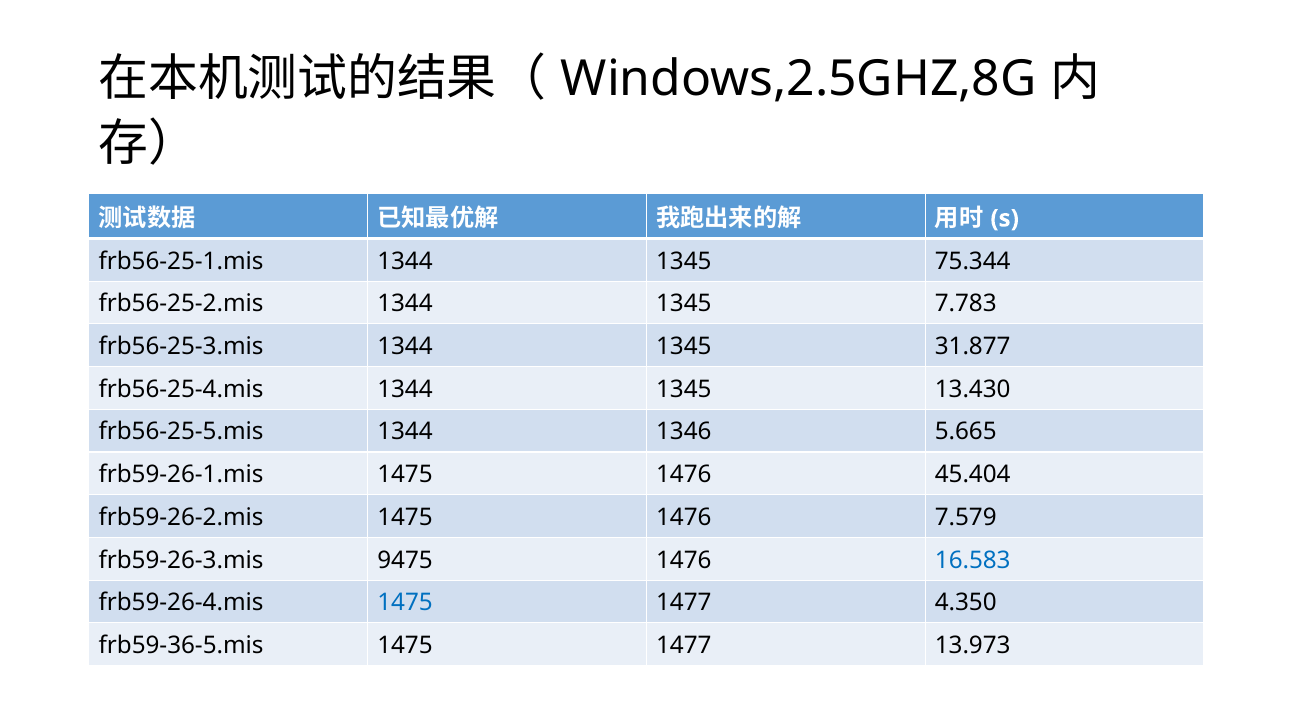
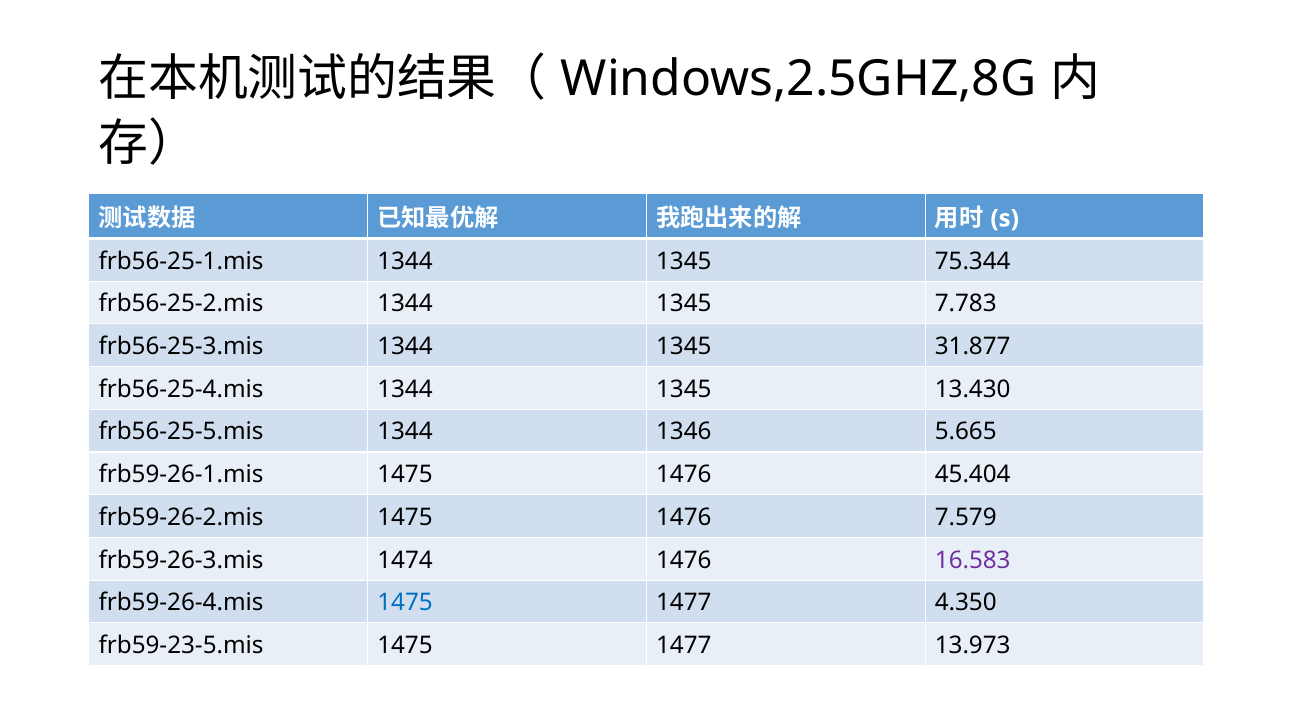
9475: 9475 -> 1474
16.583 colour: blue -> purple
frb59-36-5.mis: frb59-36-5.mis -> frb59-23-5.mis
